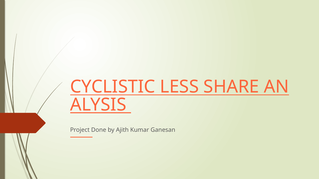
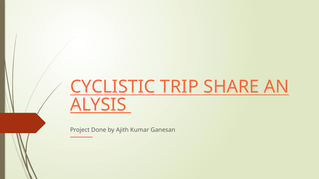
LESS: LESS -> TRIP
